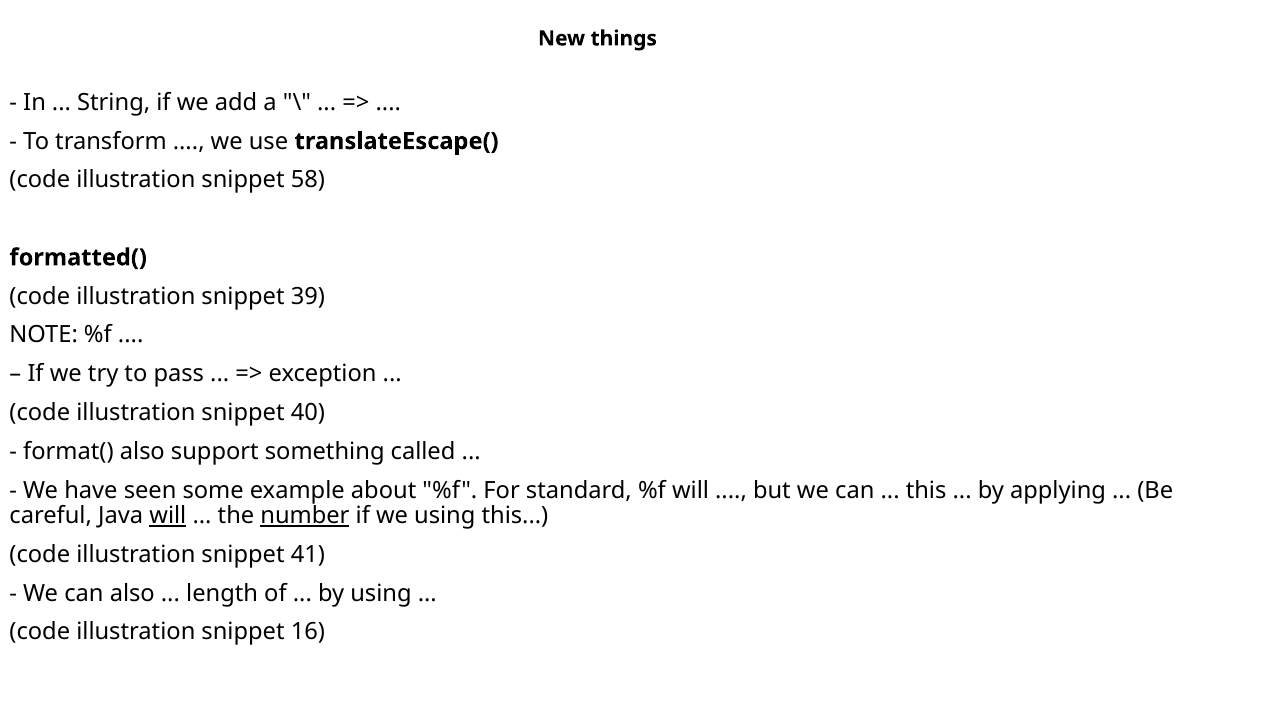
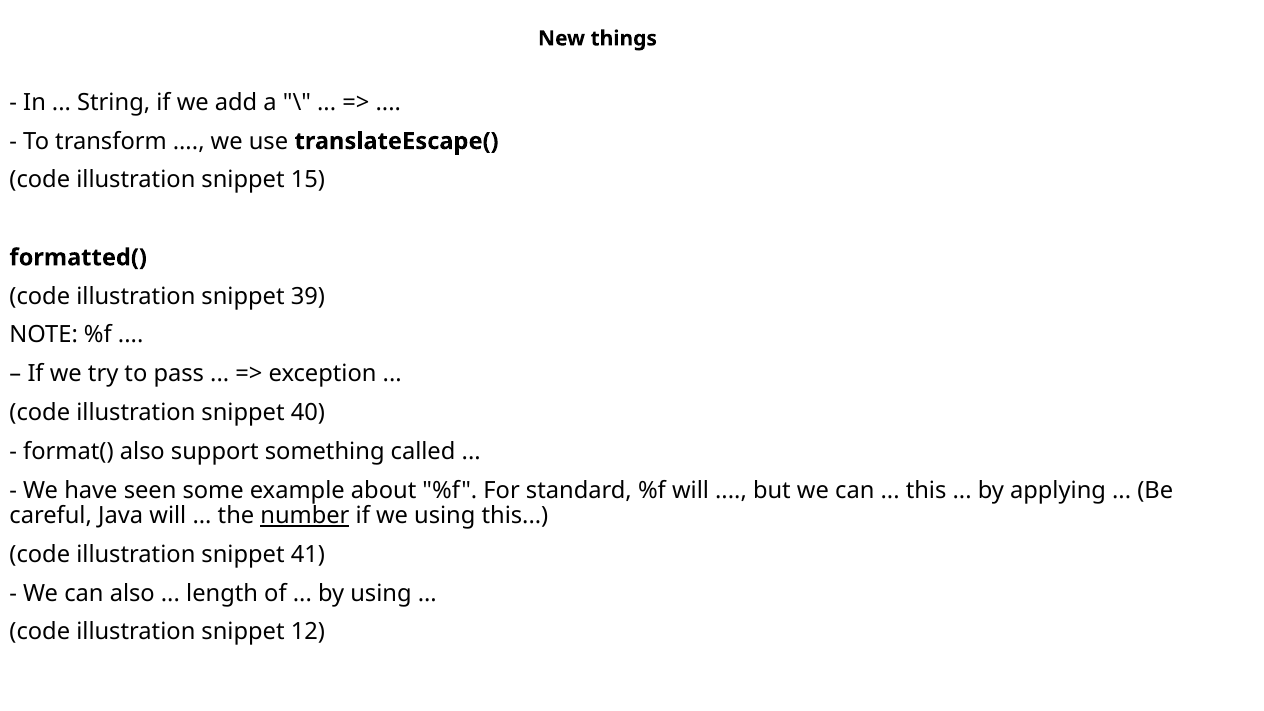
58: 58 -> 15
will at (168, 516) underline: present -> none
16: 16 -> 12
